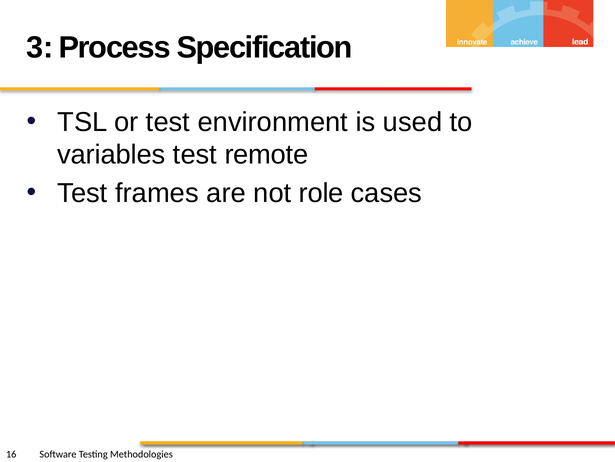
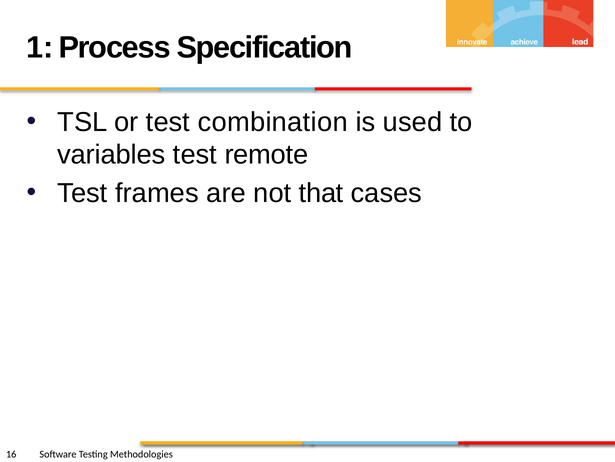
3: 3 -> 1
environment: environment -> combination
role: role -> that
